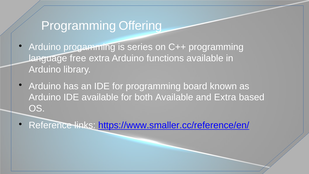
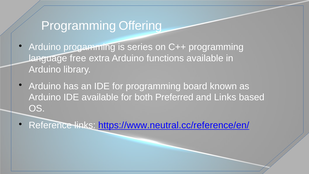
both Available: Available -> Preferred
and Extra: Extra -> Links
https://www.smaller.cc/reference/en/: https://www.smaller.cc/reference/en/ -> https://www.neutral.cc/reference/en/
